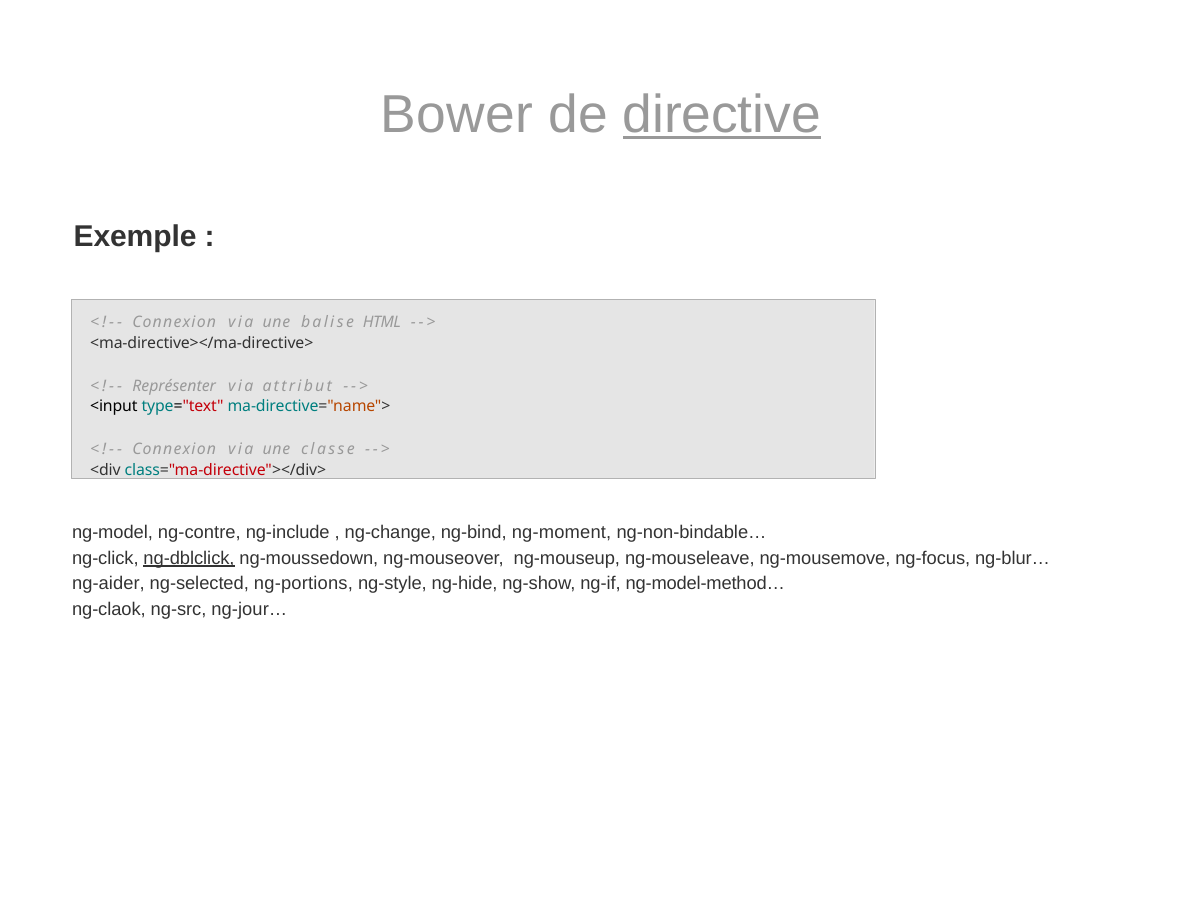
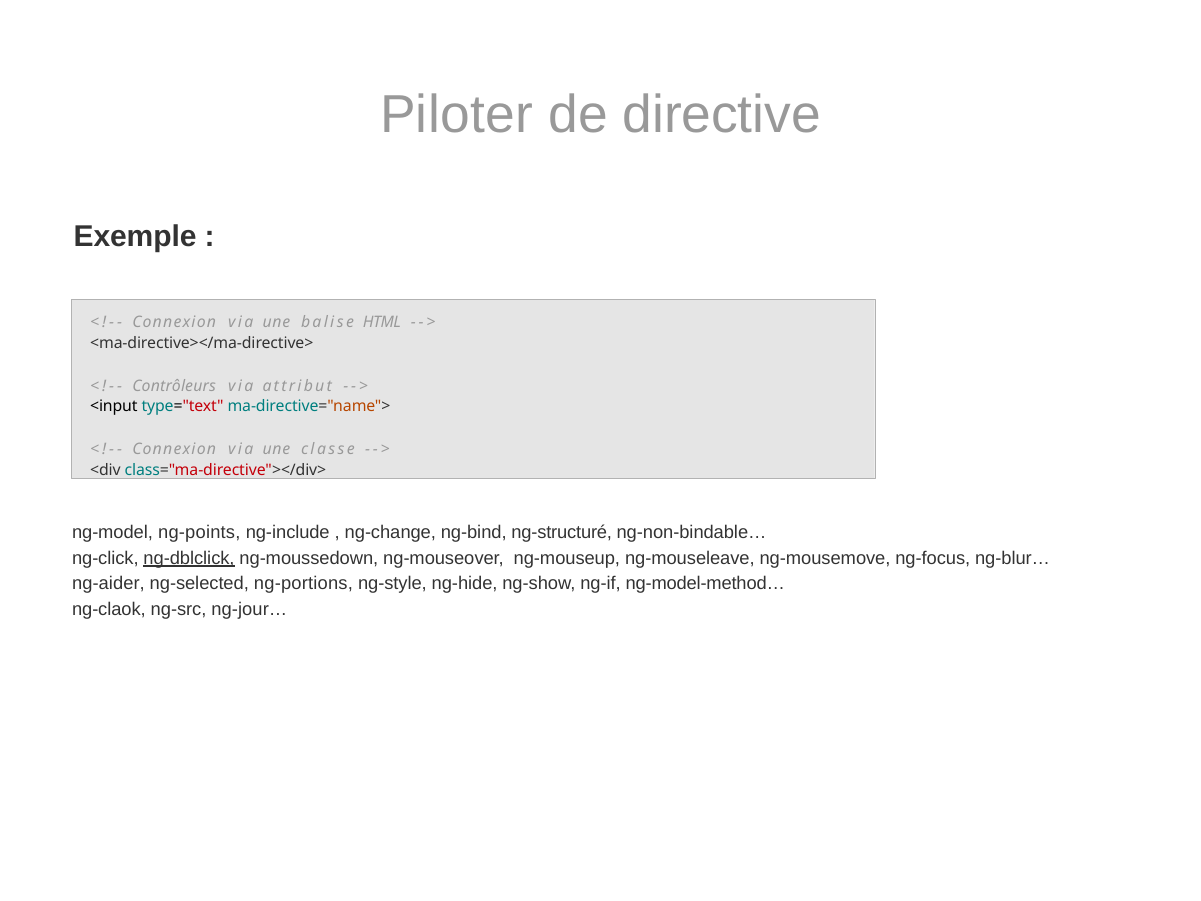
Bower: Bower -> Piloter
directive underline: present -> none
Représenter: Représenter -> Contrôleurs
ng-contre: ng-contre -> ng-points
ng-moment: ng-moment -> ng-structuré
